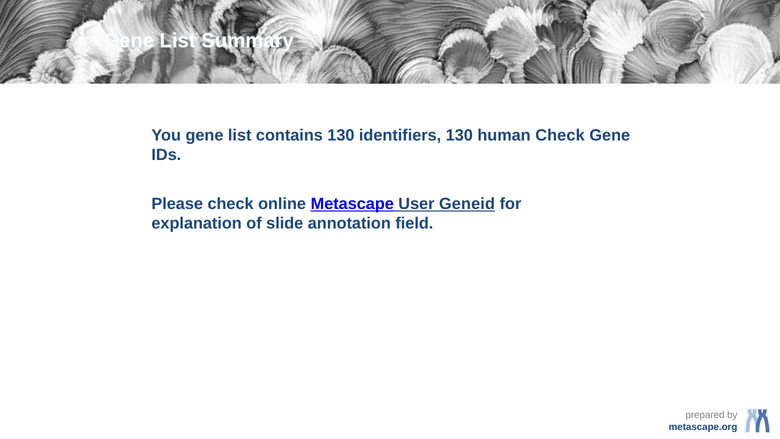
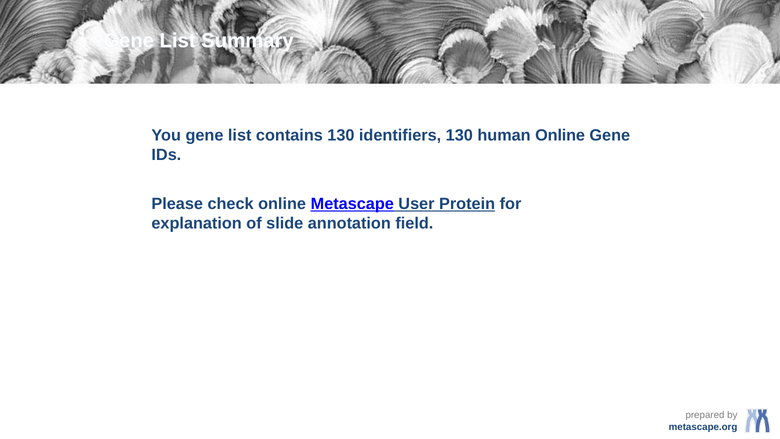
human Check: Check -> Online
Geneid: Geneid -> Protein
